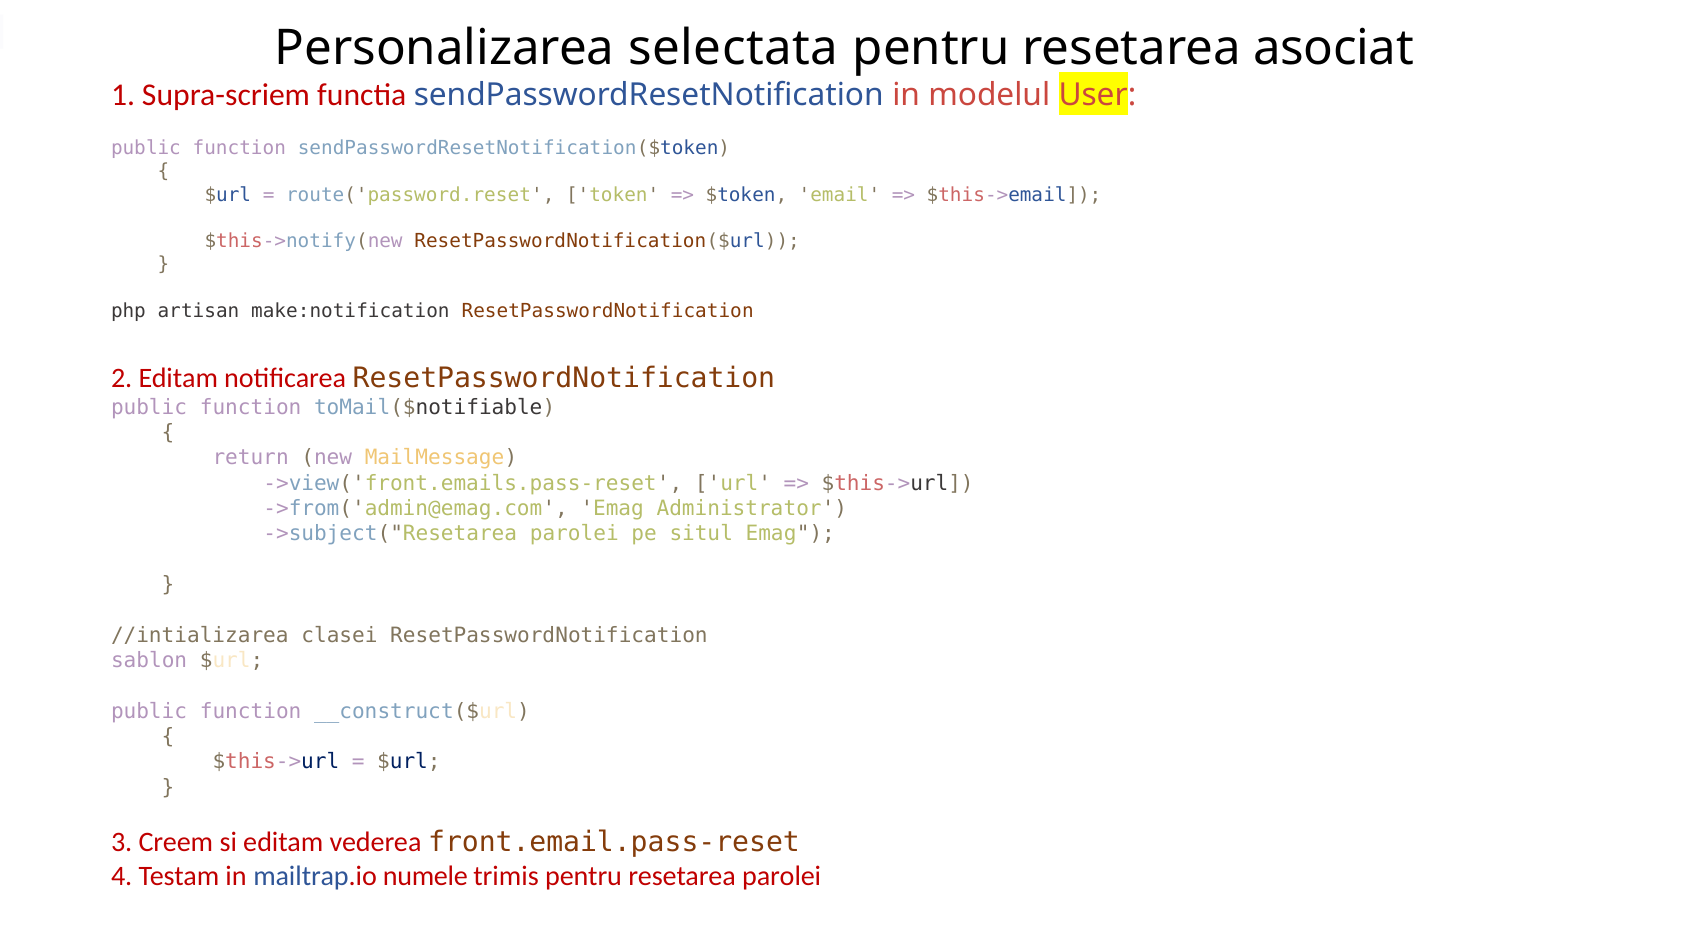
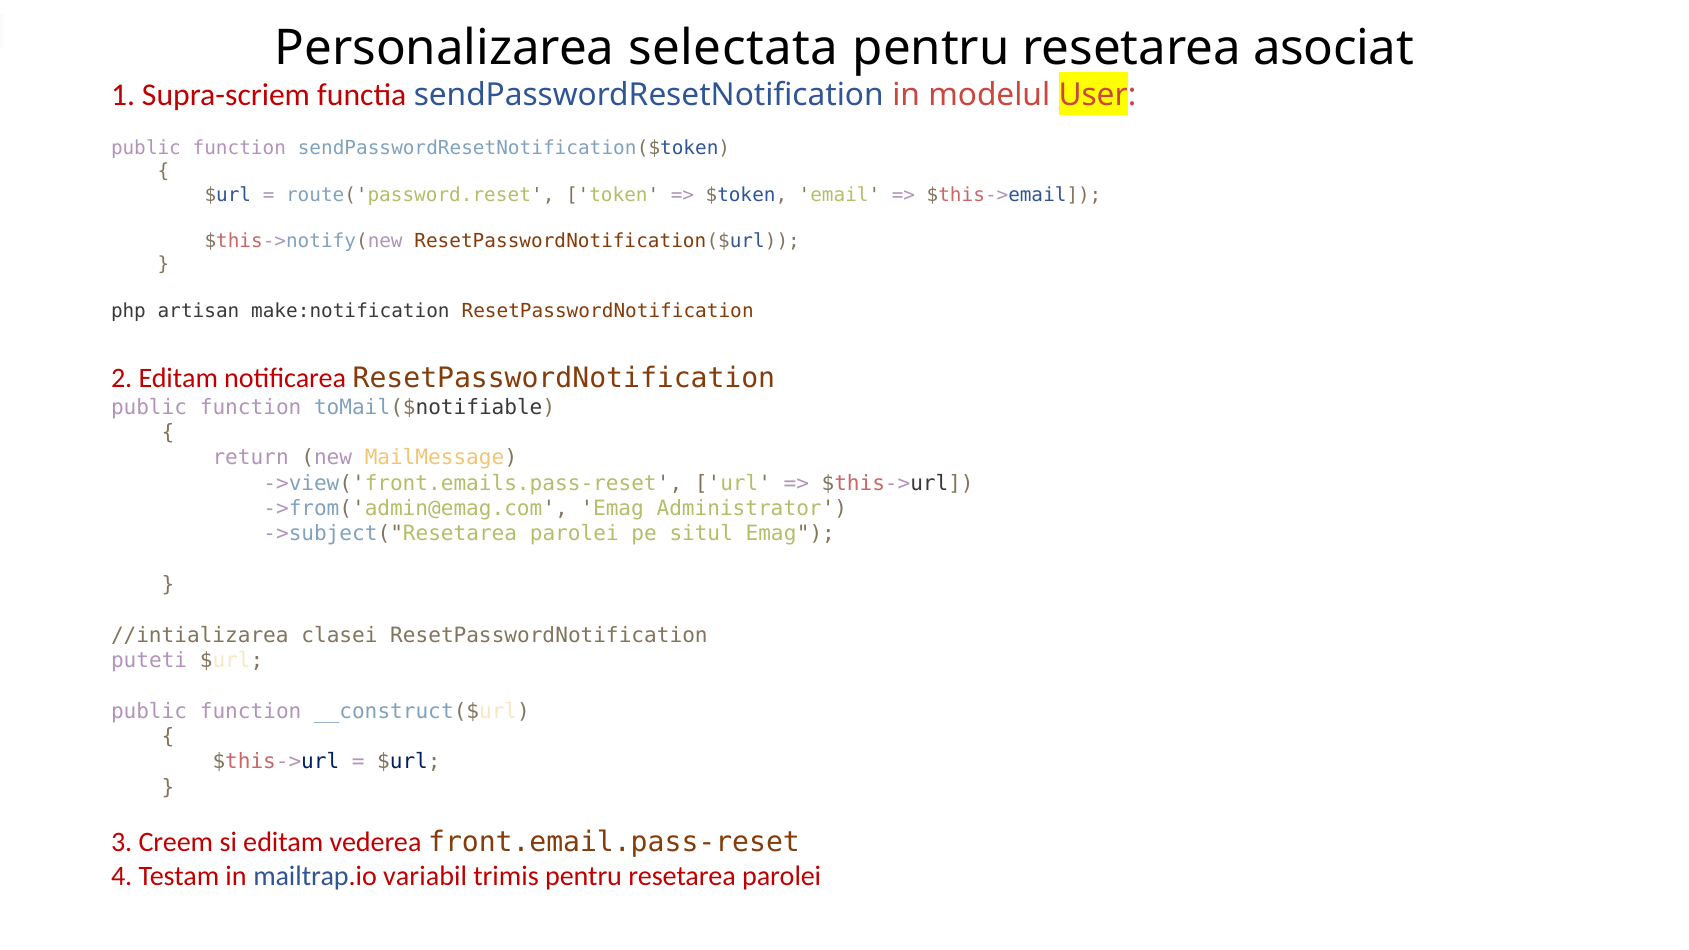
sablon: sablon -> puteti
numele: numele -> variabil
